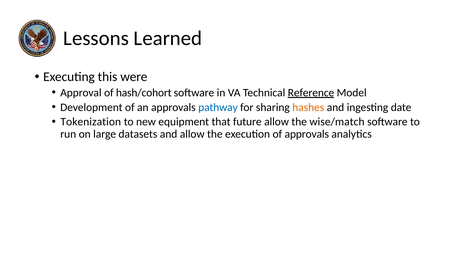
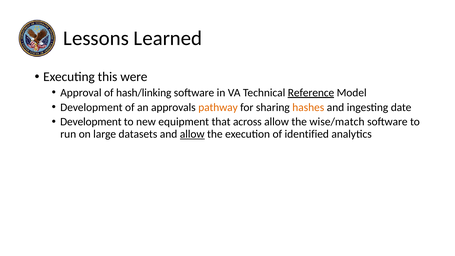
hash/cohort: hash/cohort -> hash/linking
pathway colour: blue -> orange
Tokenization at (91, 122): Tokenization -> Development
future: future -> across
allow at (192, 134) underline: none -> present
of approvals: approvals -> identified
